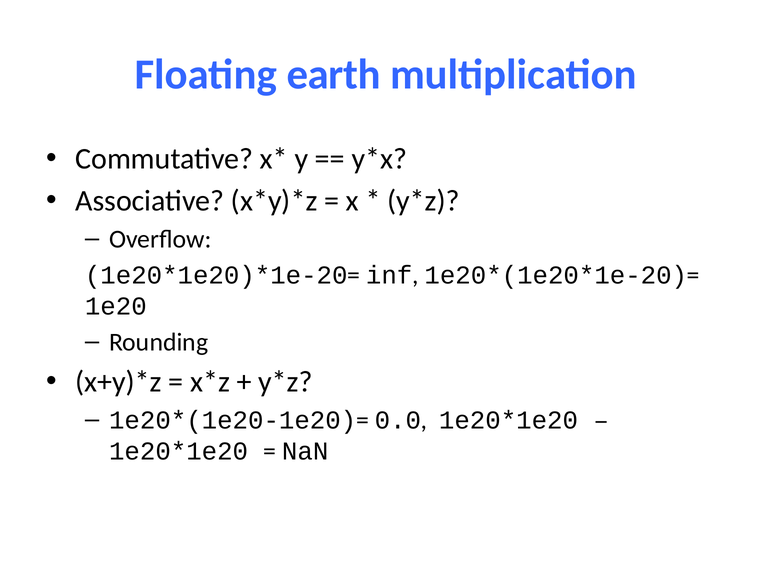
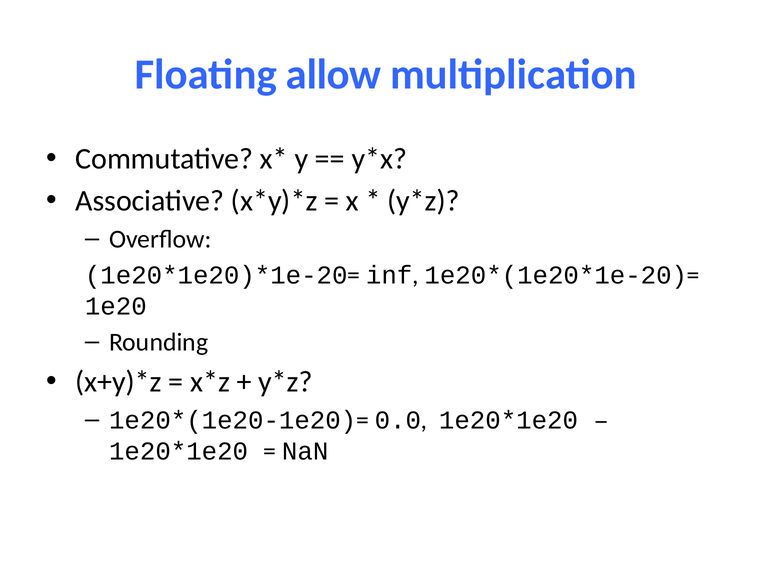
earth: earth -> allow
